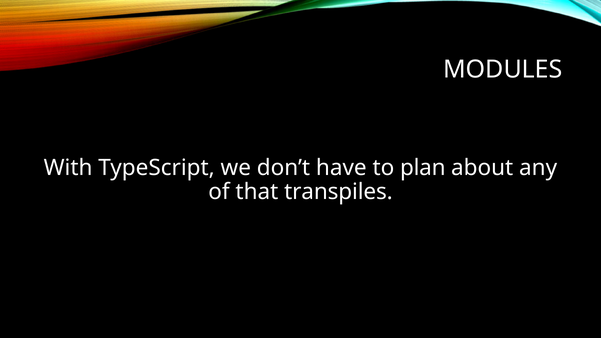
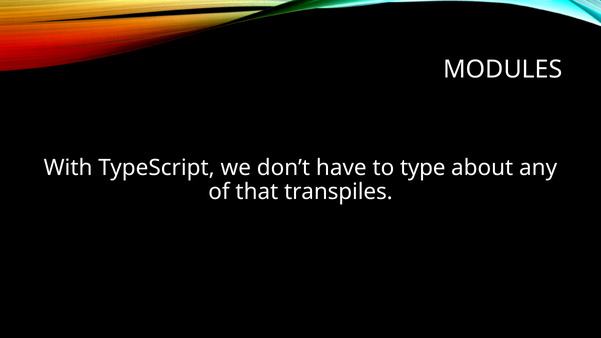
plan: plan -> type
